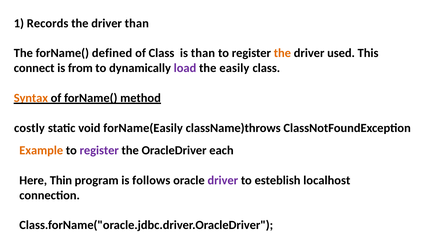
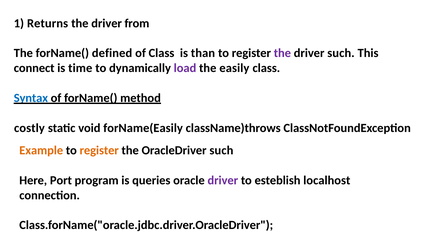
Records: Records -> Returns
driver than: than -> from
the at (282, 53) colour: orange -> purple
driver used: used -> such
from: from -> time
Syntax colour: orange -> blue
register at (99, 151) colour: purple -> orange
OracleDriver each: each -> such
Thin: Thin -> Port
follows: follows -> queries
